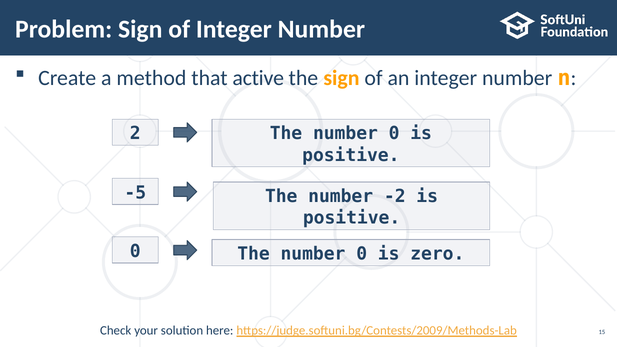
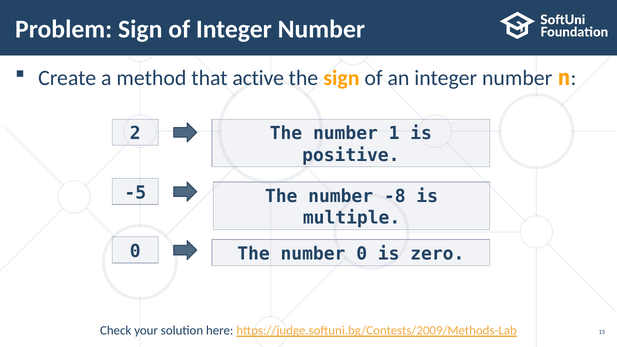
2 The number 0: 0 -> 1
-2: -2 -> -8
positive at (352, 218): positive -> multiple
